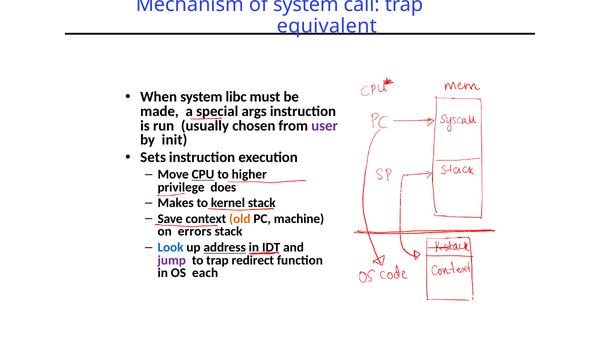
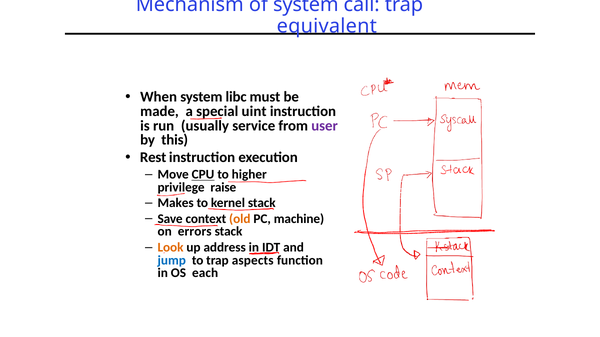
args: args -> uint
chosen: chosen -> service
init: init -> this
Sets: Sets -> Rest
does: does -> raise
Look colour: blue -> orange
address underline: present -> none
jump colour: purple -> blue
redirect: redirect -> aspects
